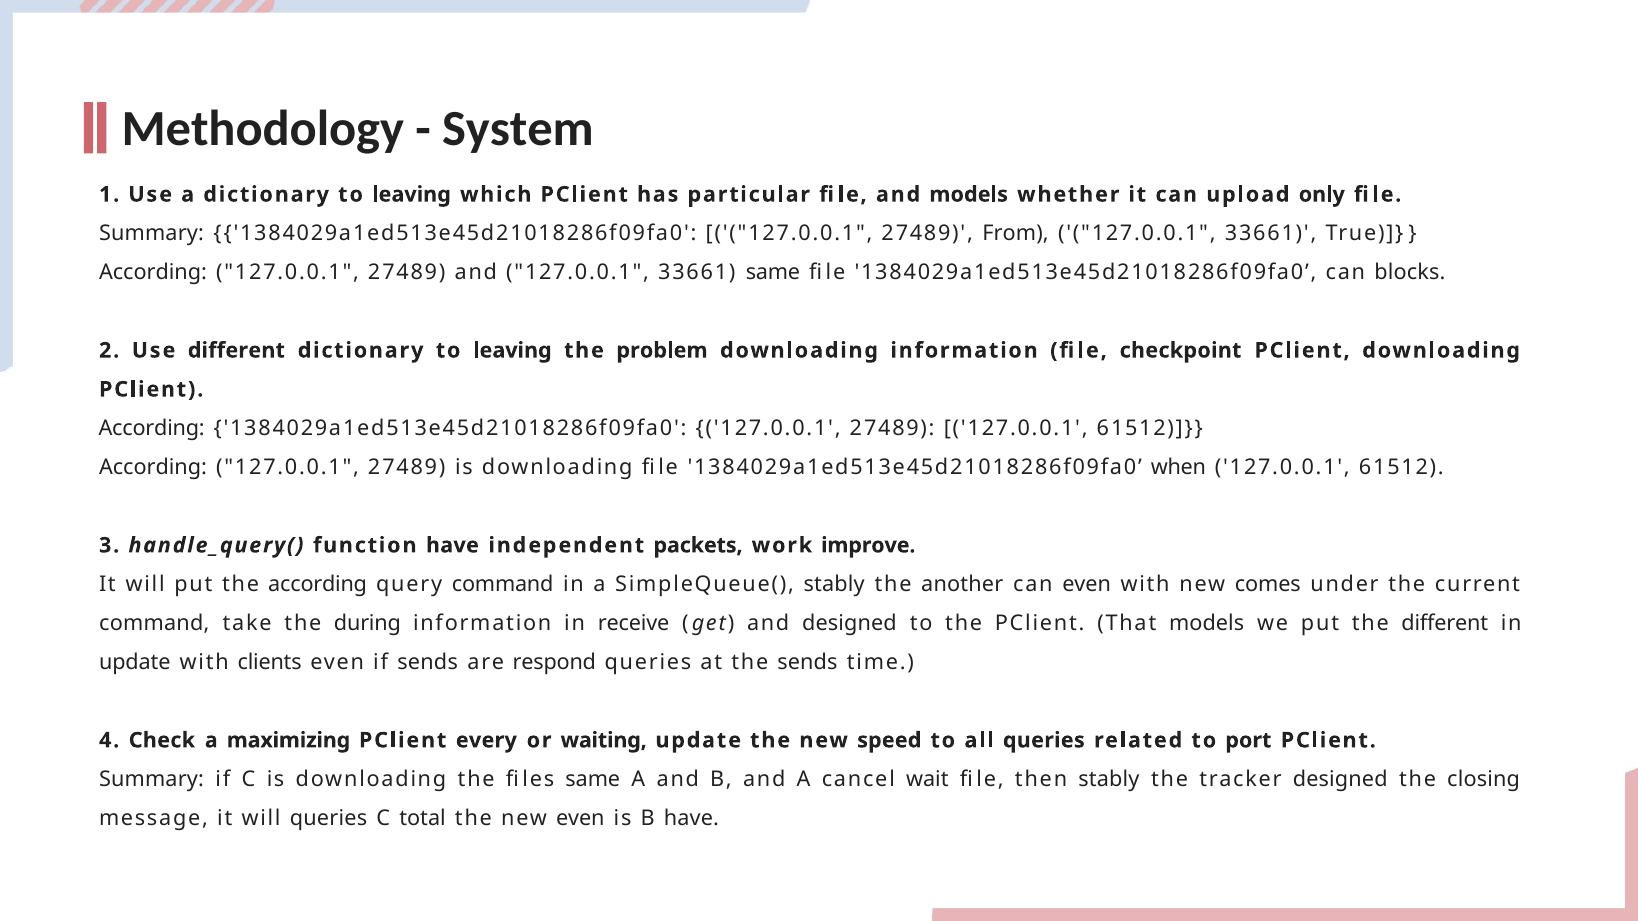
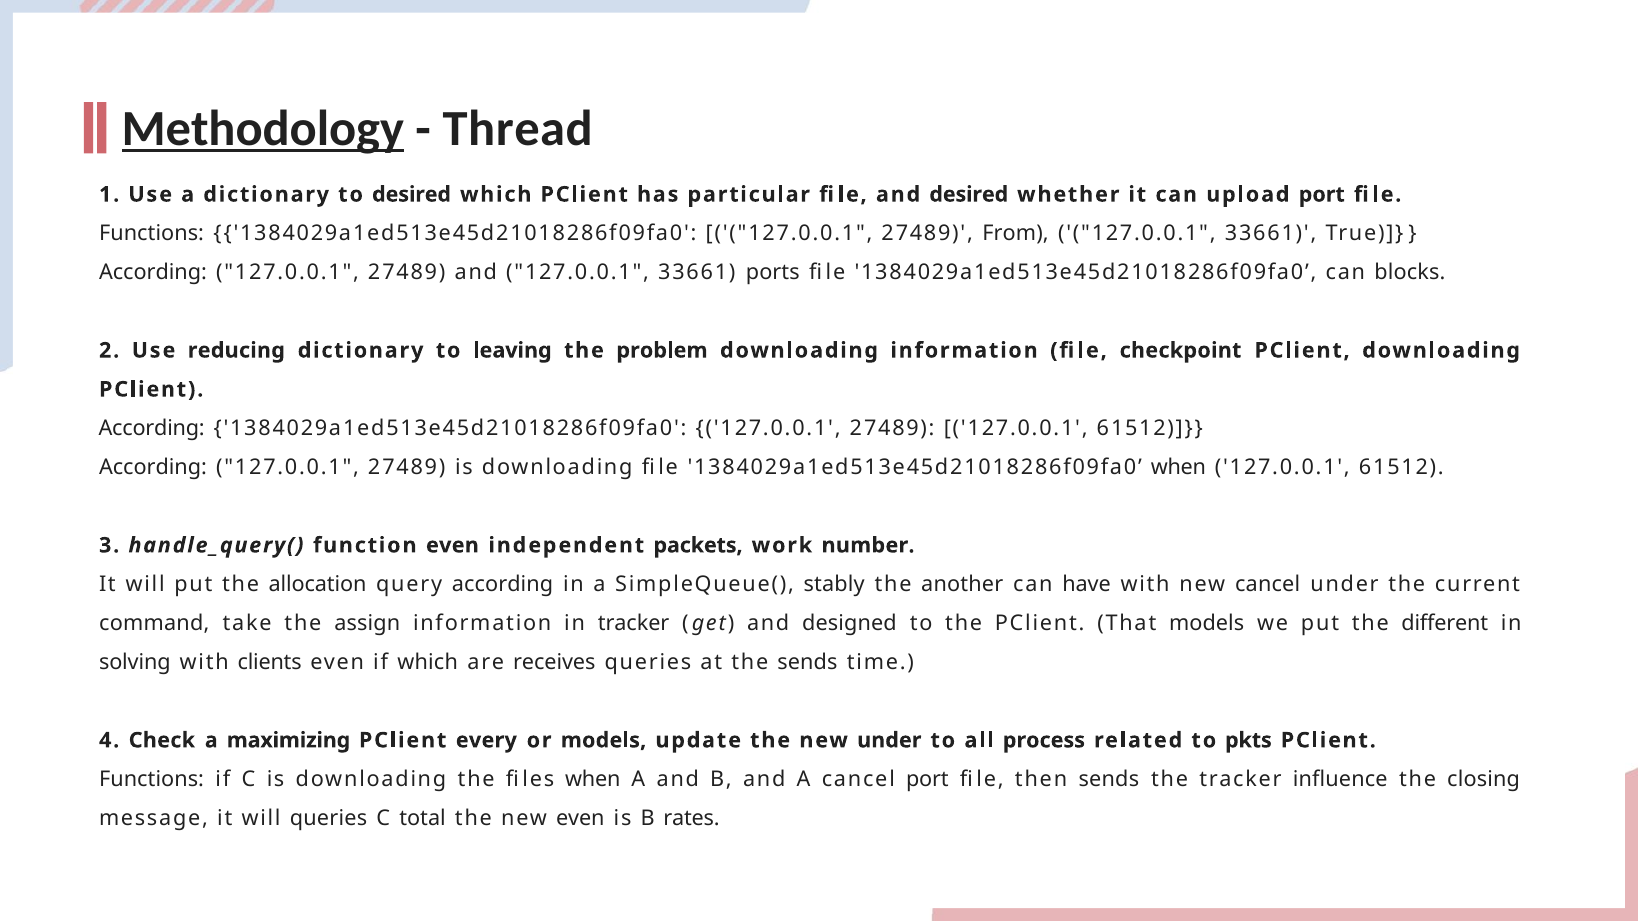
Methodology underline: none -> present
System: System -> Thread
a dictionary to leaving: leaving -> desired
and models: models -> desired
upload only: only -> port
Summary at (151, 233): Summary -> Functions
33661 same: same -> ports
Use different: different -> reducing
function have: have -> even
improve: improve -> number
the according: according -> allocation
query command: command -> according
can even: even -> have
new comes: comes -> cancel
during: during -> assign
in receive: receive -> tracker
update at (135, 662): update -> solving
if sends: sends -> which
respond: respond -> receives
or waiting: waiting -> models
new speed: speed -> under
all queries: queries -> process
port: port -> pkts
Summary at (151, 779): Summary -> Functions
files same: same -> when
cancel wait: wait -> port
then stably: stably -> sends
tracker designed: designed -> influence
B have: have -> rates
